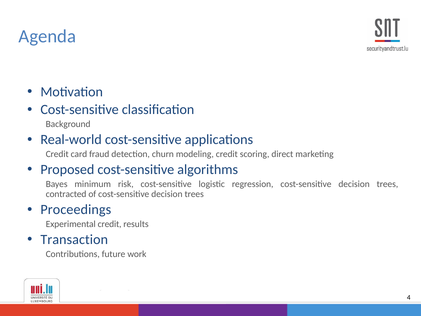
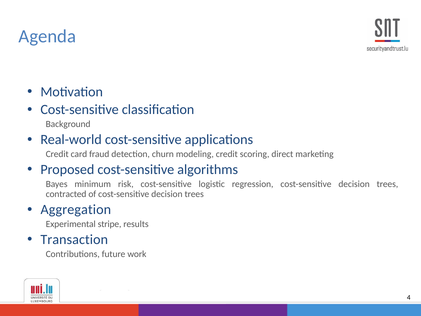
Proceedings: Proceedings -> Aggregation
Experimental credit: credit -> stripe
